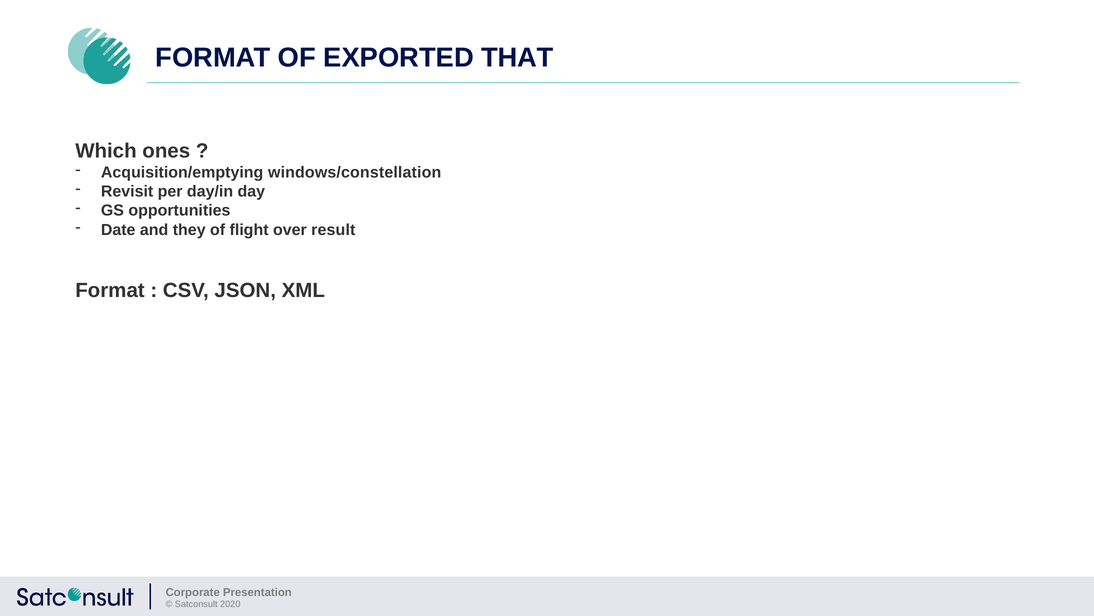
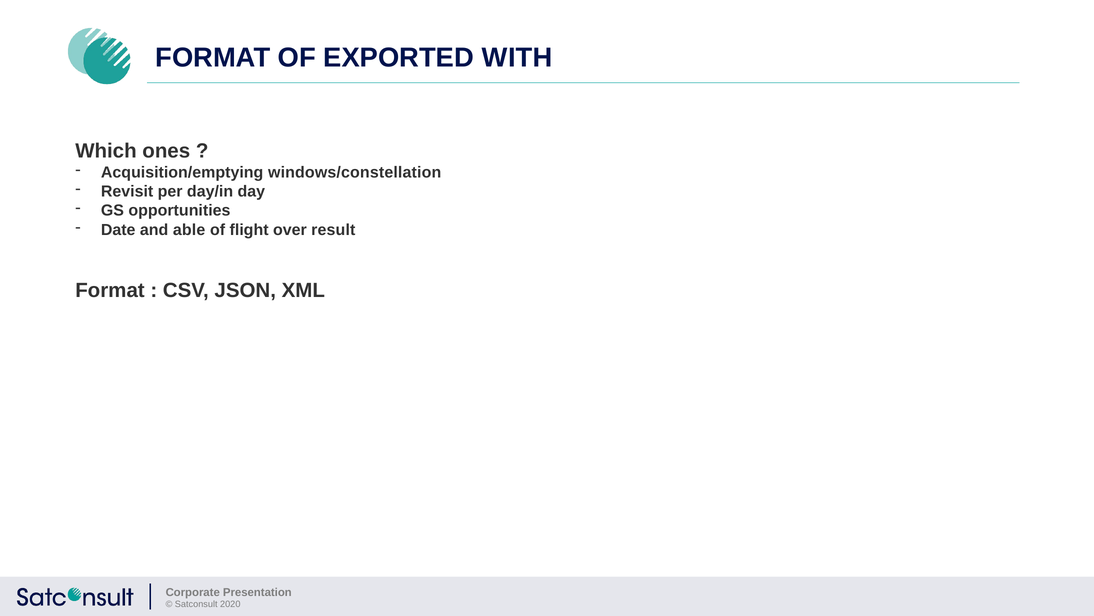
THAT: THAT -> WITH
they: they -> able
